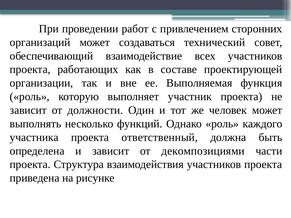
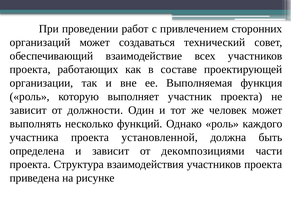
ответственный: ответственный -> установленной
